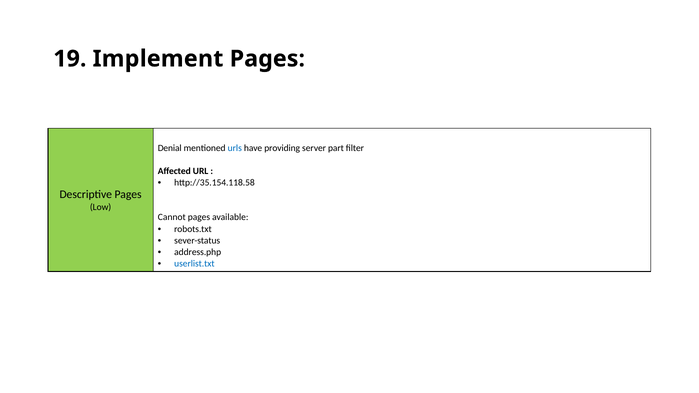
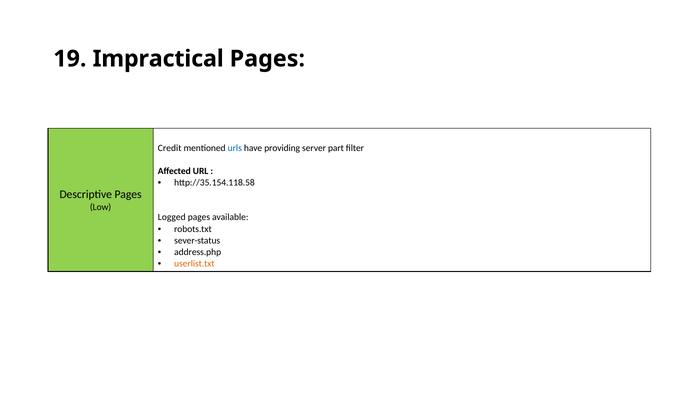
Implement: Implement -> Impractical
Denial: Denial -> Credit
Cannot: Cannot -> Logged
userlist.txt colour: blue -> orange
